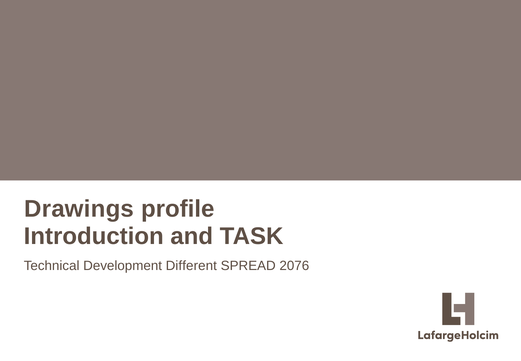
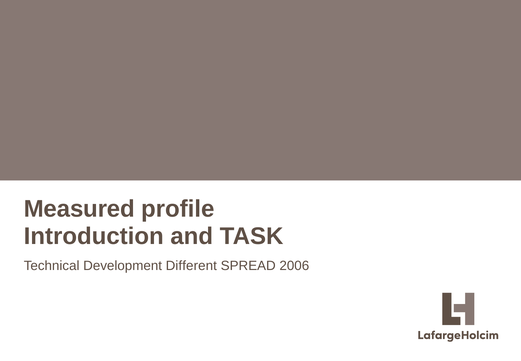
Drawings: Drawings -> Measured
2076: 2076 -> 2006
